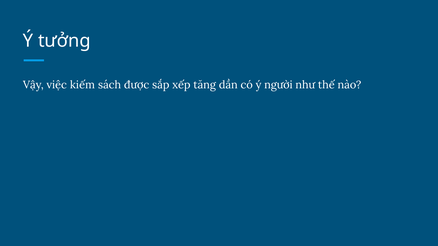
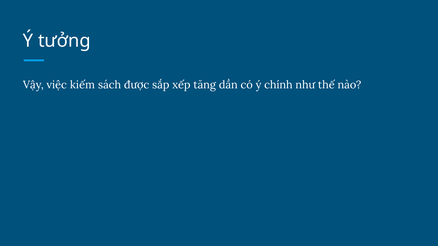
người: người -> chính
